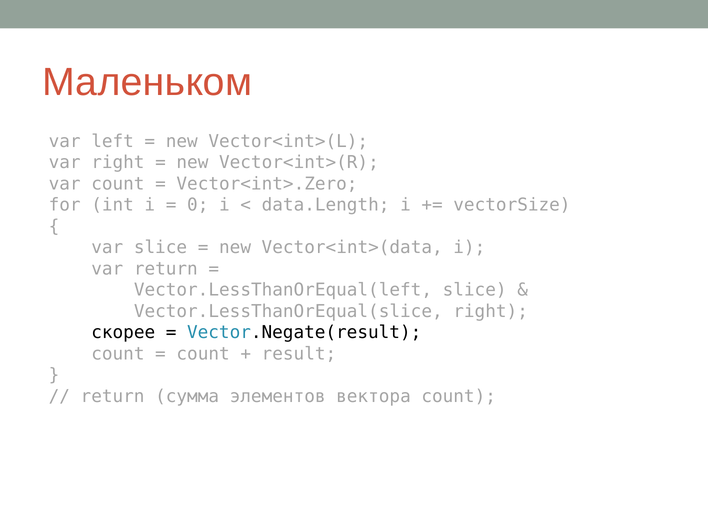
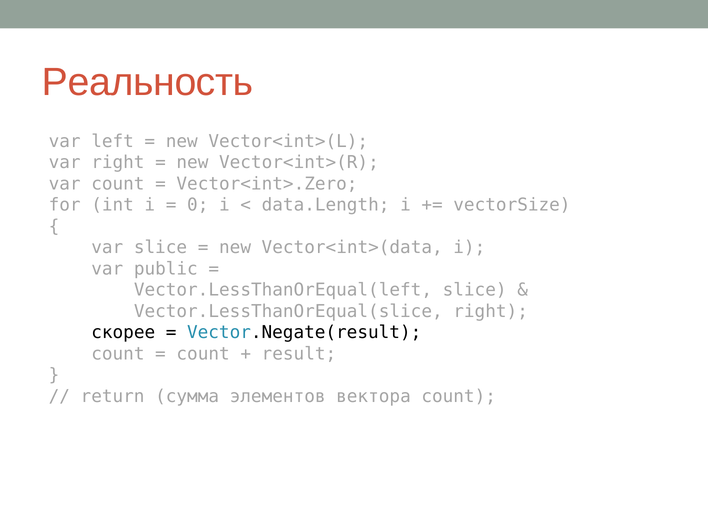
Маленьком: Маленьком -> Реальность
var return: return -> public
